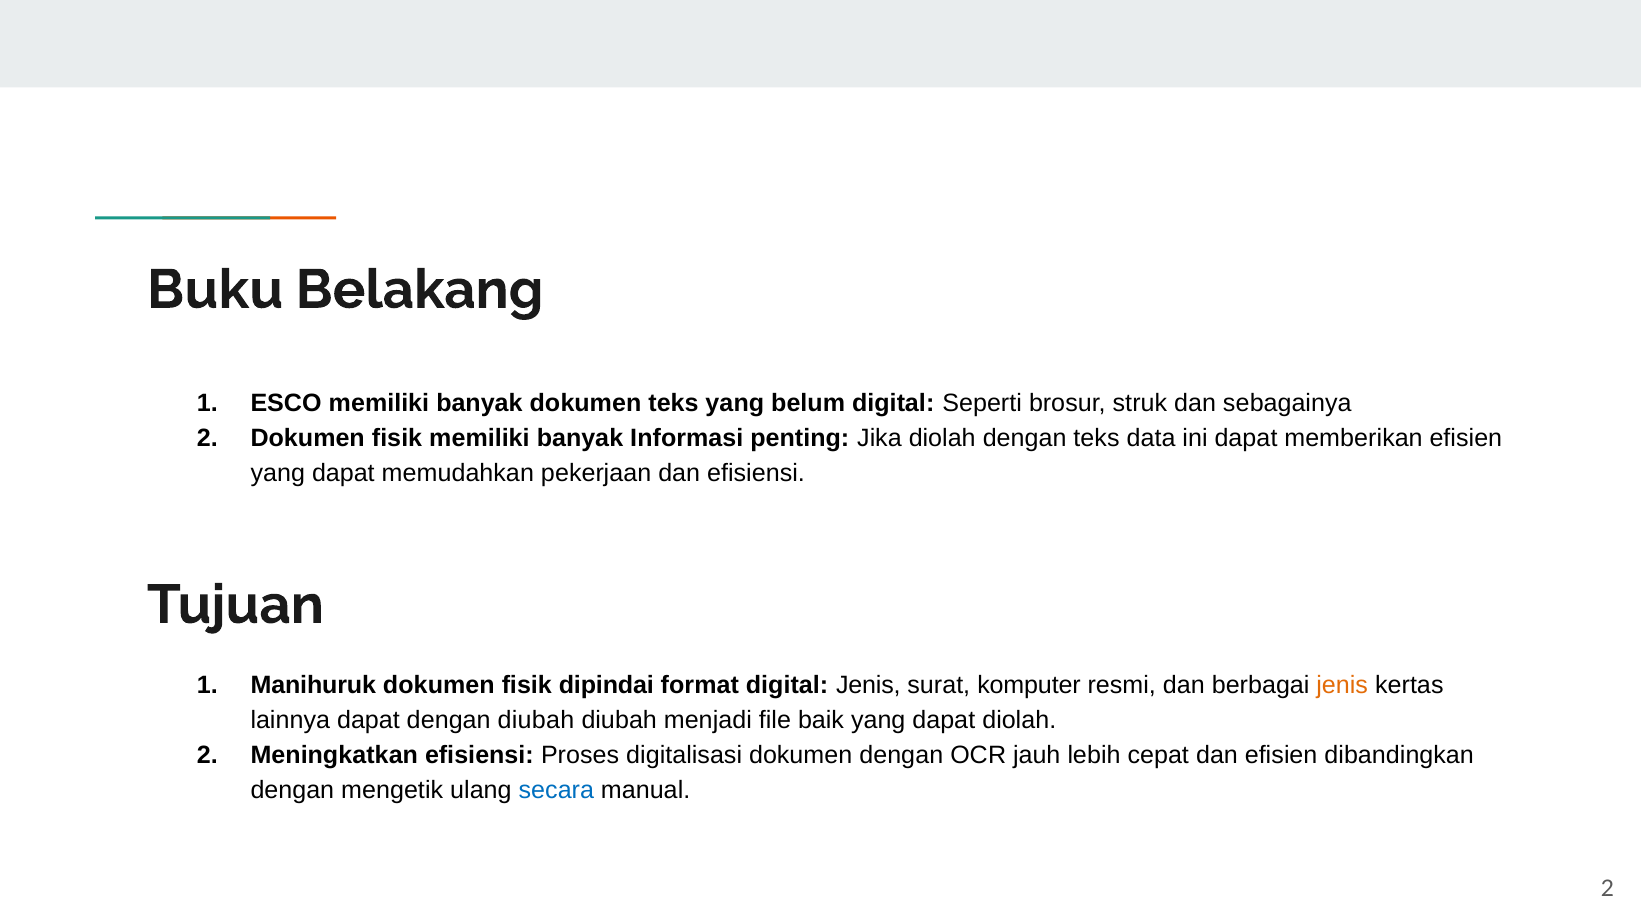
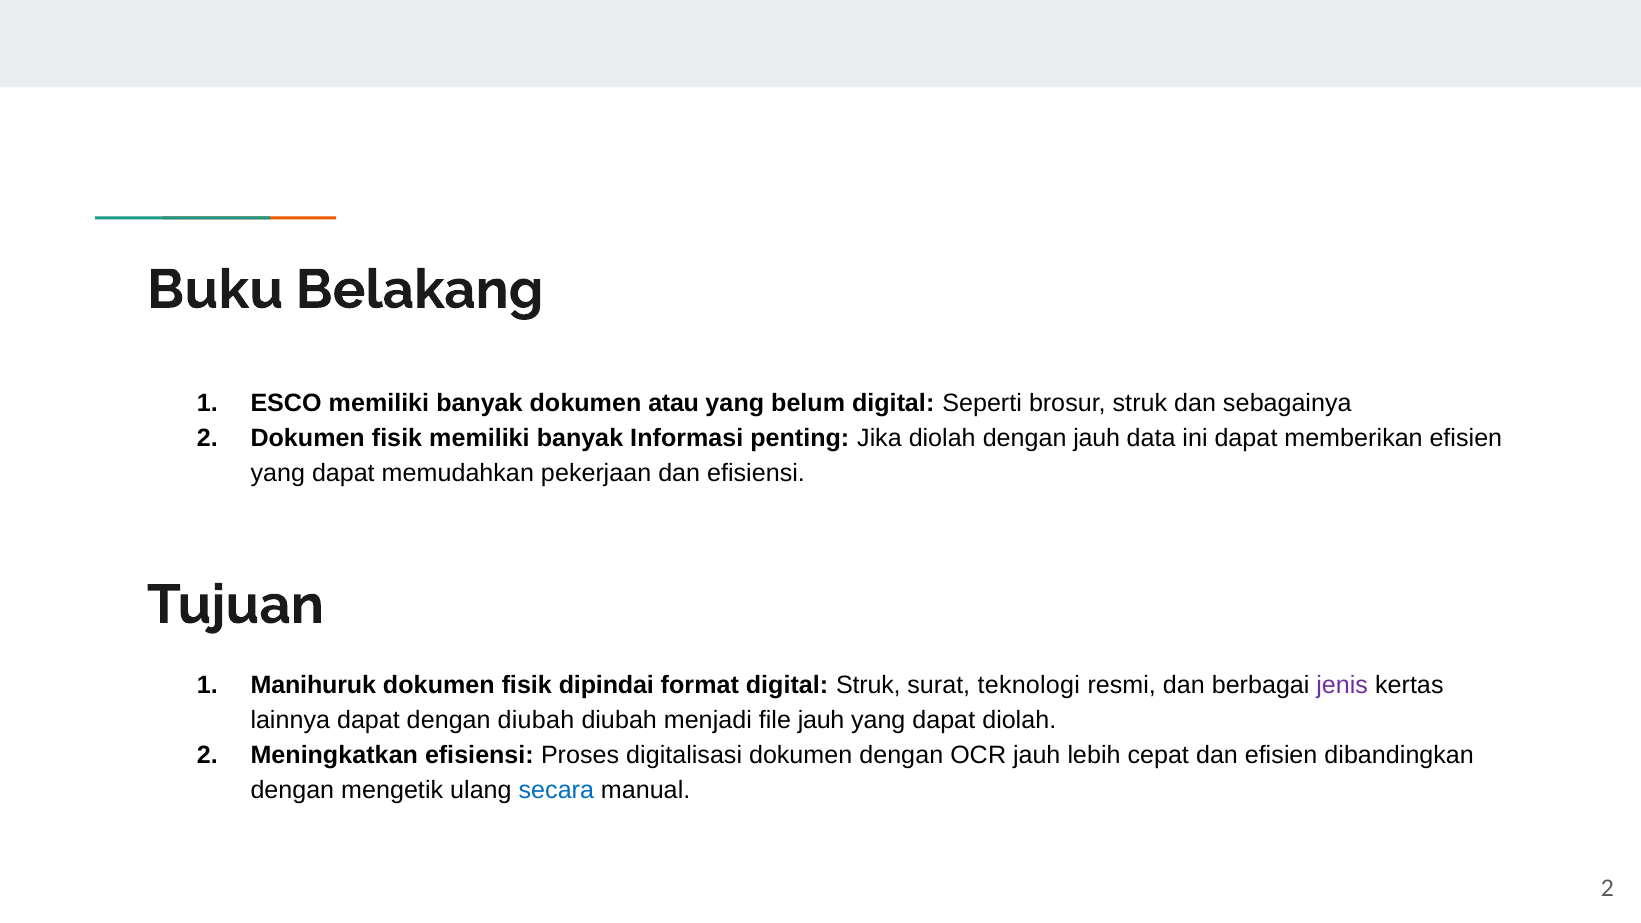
dokumen teks: teks -> atau
dengan teks: teks -> jauh
digital Jenis: Jenis -> Struk
komputer: komputer -> teknologi
jenis at (1342, 686) colour: orange -> purple
file baik: baik -> jauh
